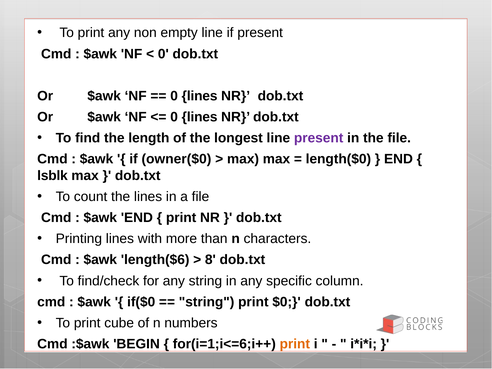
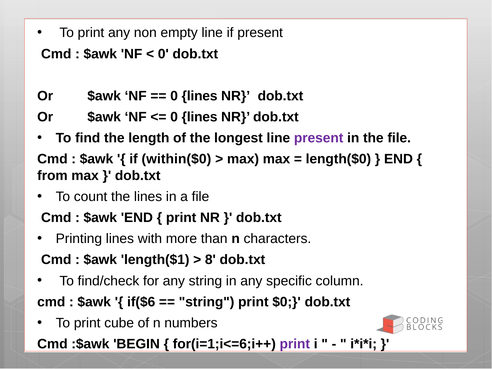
owner($0: owner($0 -> within($0
lsblk: lsblk -> from
length($6: length($6 -> length($1
if($0: if($0 -> if($6
print at (295, 344) colour: orange -> purple
